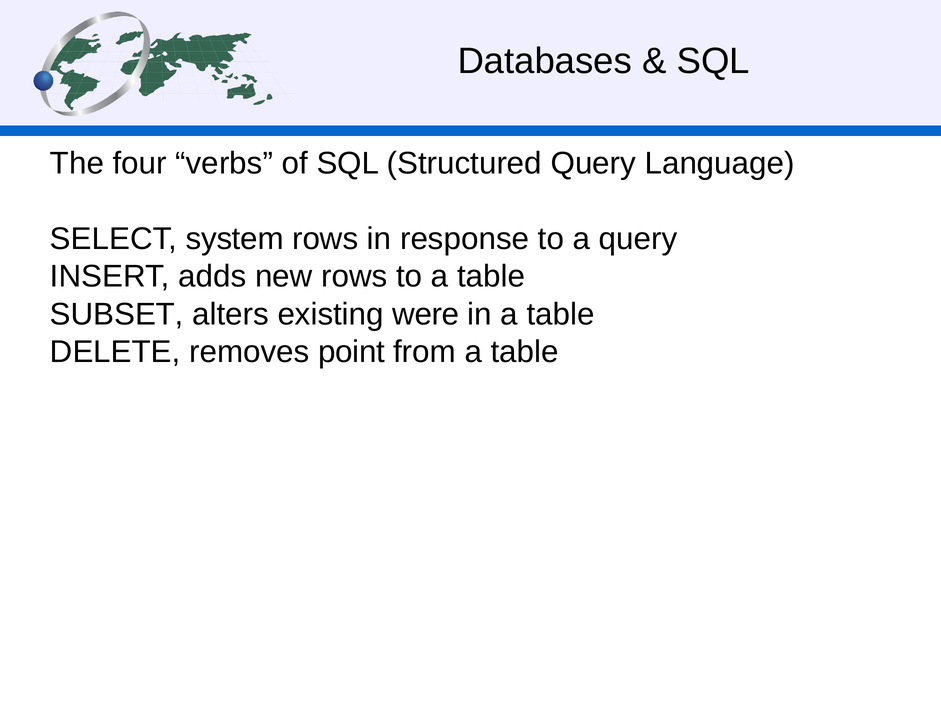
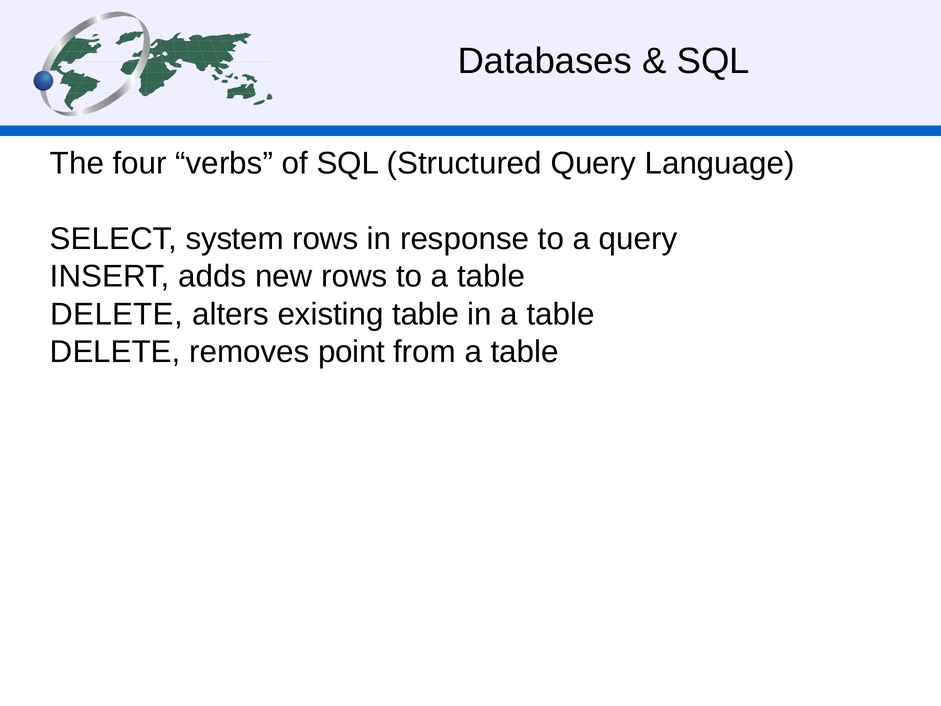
SUBSET at (117, 314): SUBSET -> DELETE
existing were: were -> table
